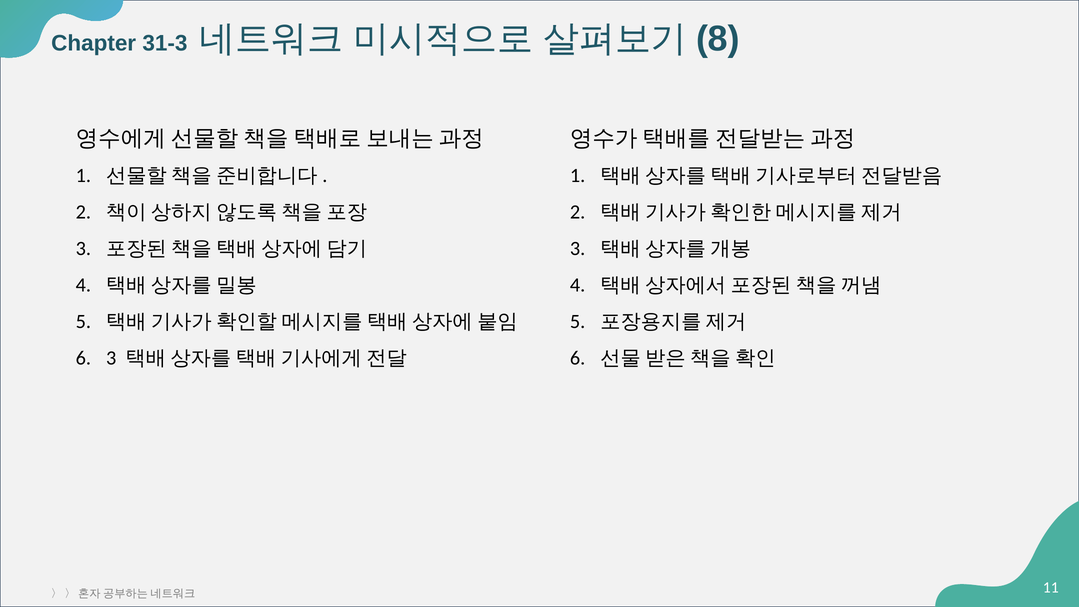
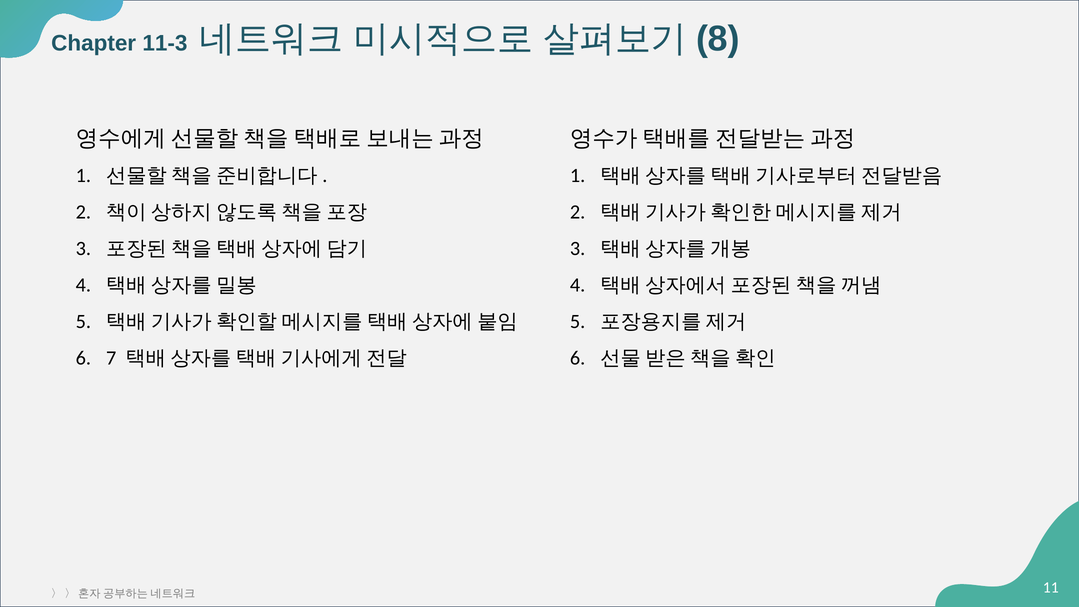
31-3: 31-3 -> 11-3
6 3: 3 -> 7
